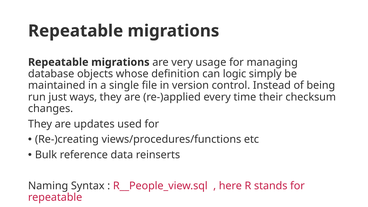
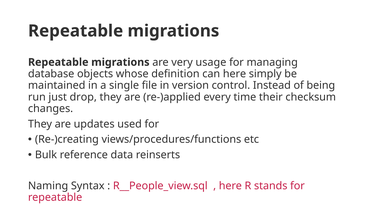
can logic: logic -> here
ways: ways -> drop
